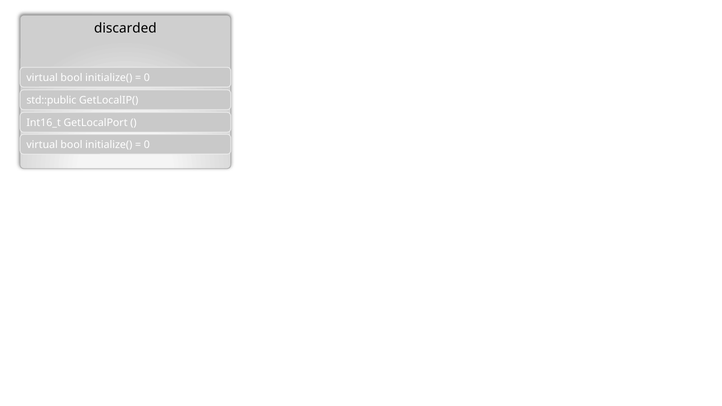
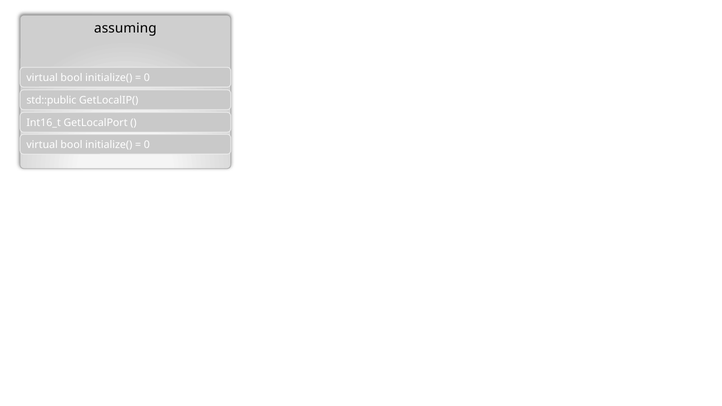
discarded: discarded -> assuming
